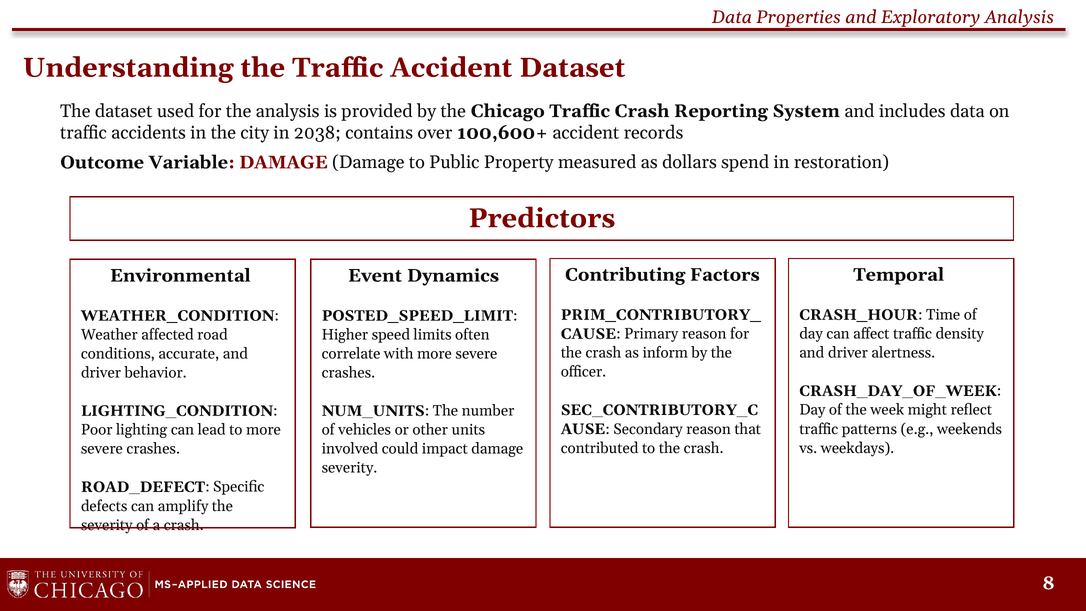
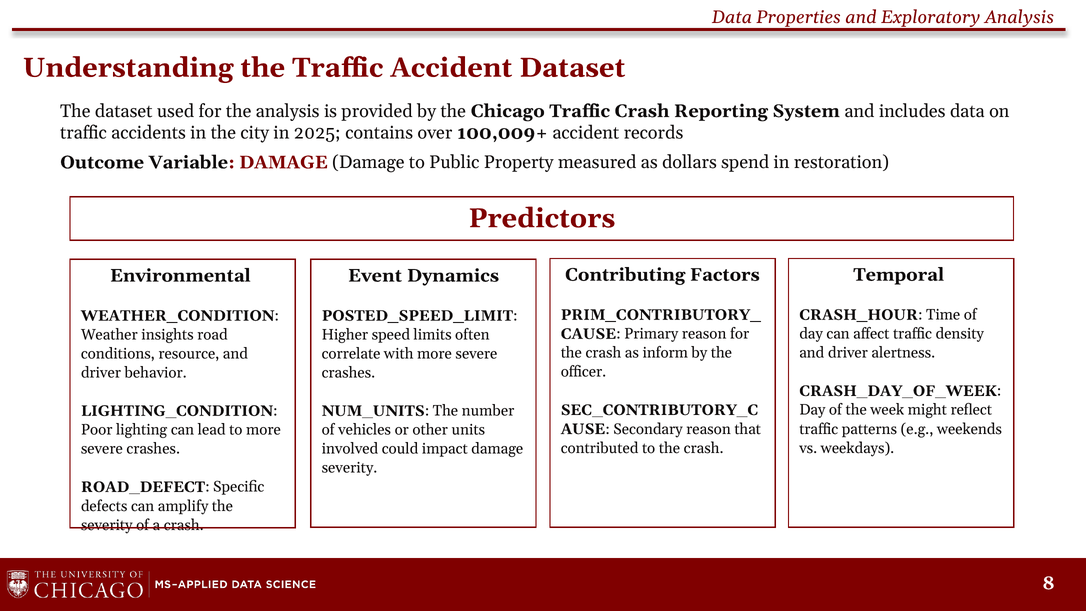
2038: 2038 -> 2025
100,600+: 100,600+ -> 100,009+
affected: affected -> insights
accurate: accurate -> resource
